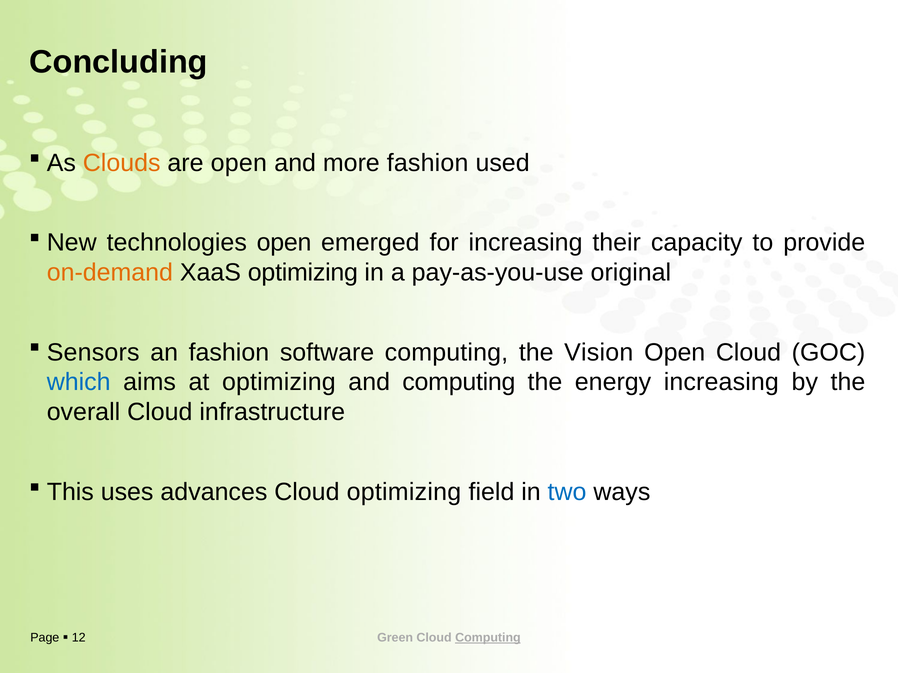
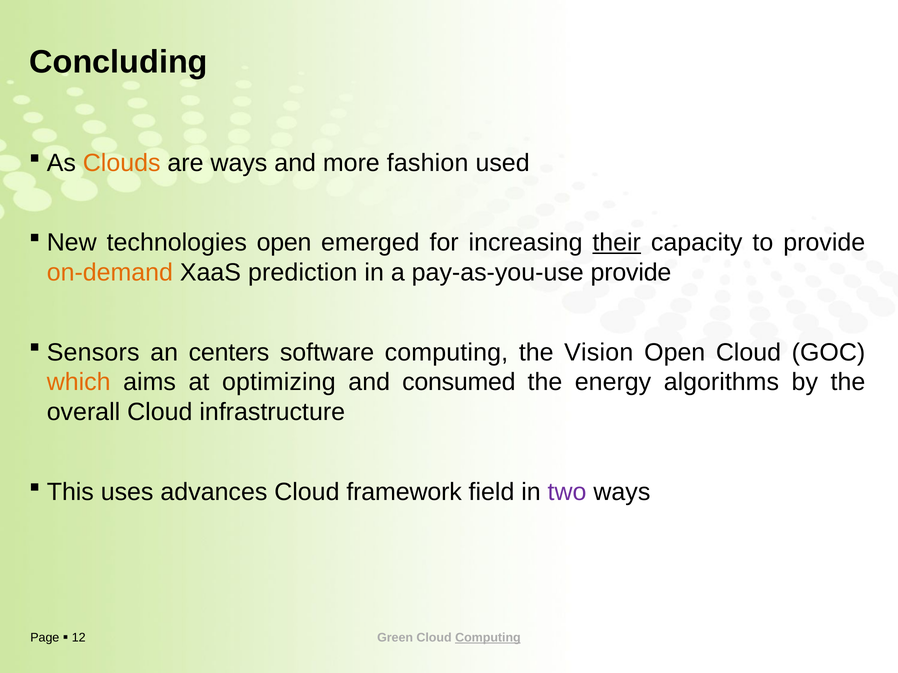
are open: open -> ways
their underline: none -> present
XaaS optimizing: optimizing -> prediction
pay-as-you-use original: original -> provide
an fashion: fashion -> centers
which colour: blue -> orange
and computing: computing -> consumed
energy increasing: increasing -> algorithms
Cloud optimizing: optimizing -> framework
two colour: blue -> purple
